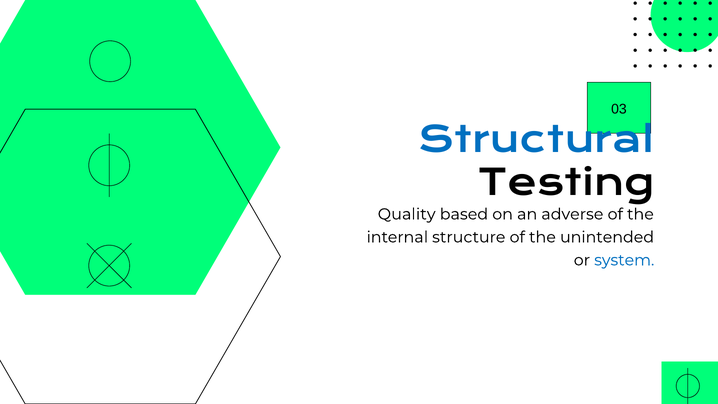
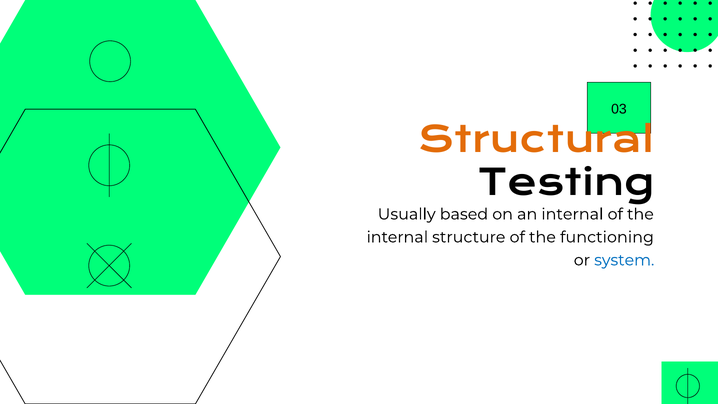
Structural colour: blue -> orange
Quality: Quality -> Usually
an adverse: adverse -> internal
unintended: unintended -> functioning
